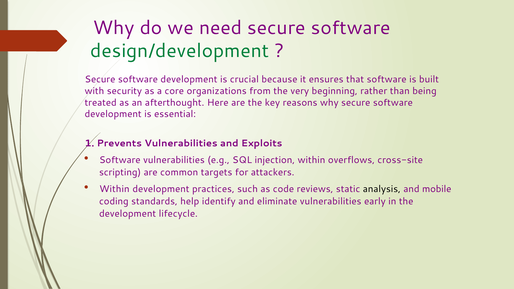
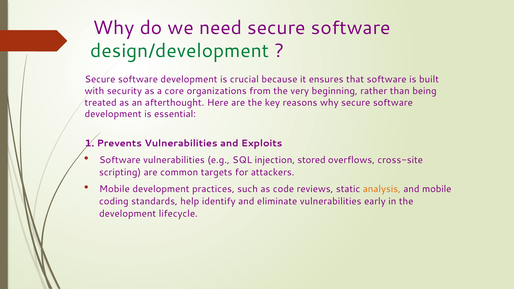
injection within: within -> stored
Within at (114, 189): Within -> Mobile
analysis colour: black -> orange
